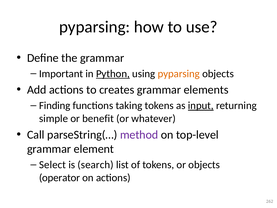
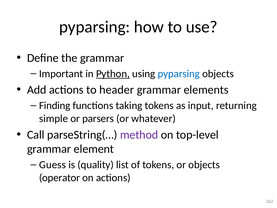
pyparsing at (179, 74) colour: orange -> blue
creates: creates -> header
input underline: present -> none
benefit: benefit -> parsers
Select: Select -> Guess
search: search -> quality
